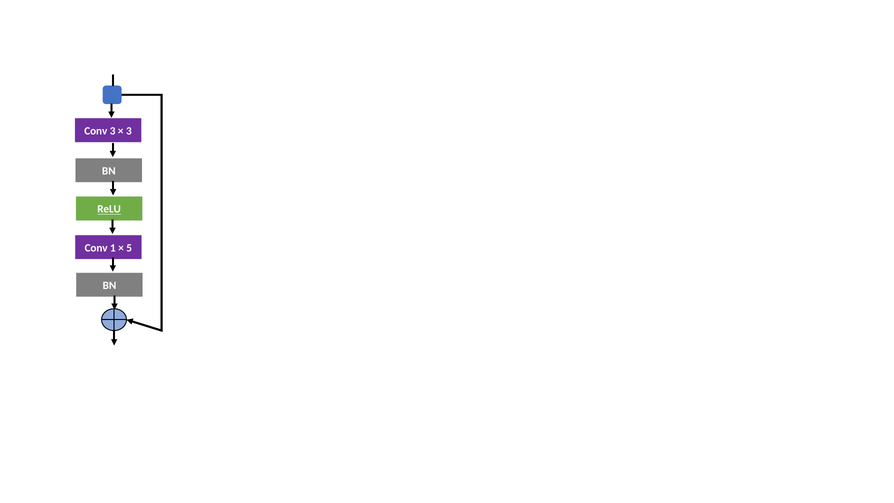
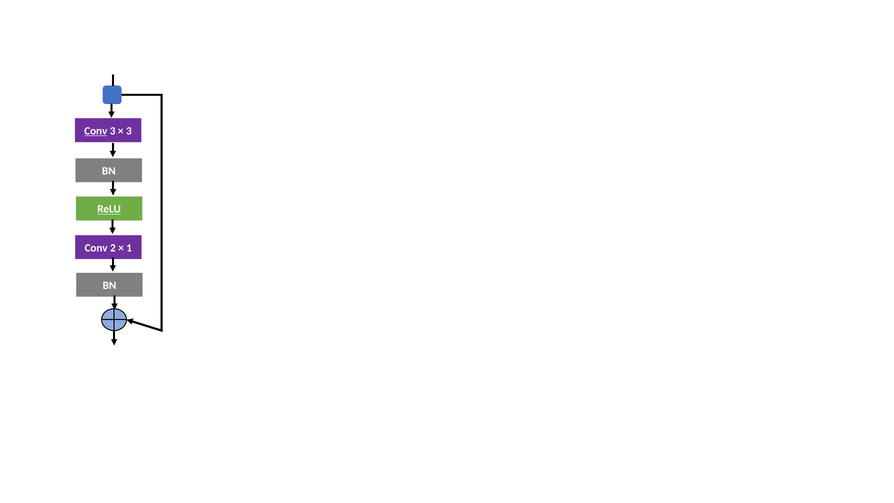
Conv at (96, 131) underline: none -> present
1: 1 -> 2
5: 5 -> 1
